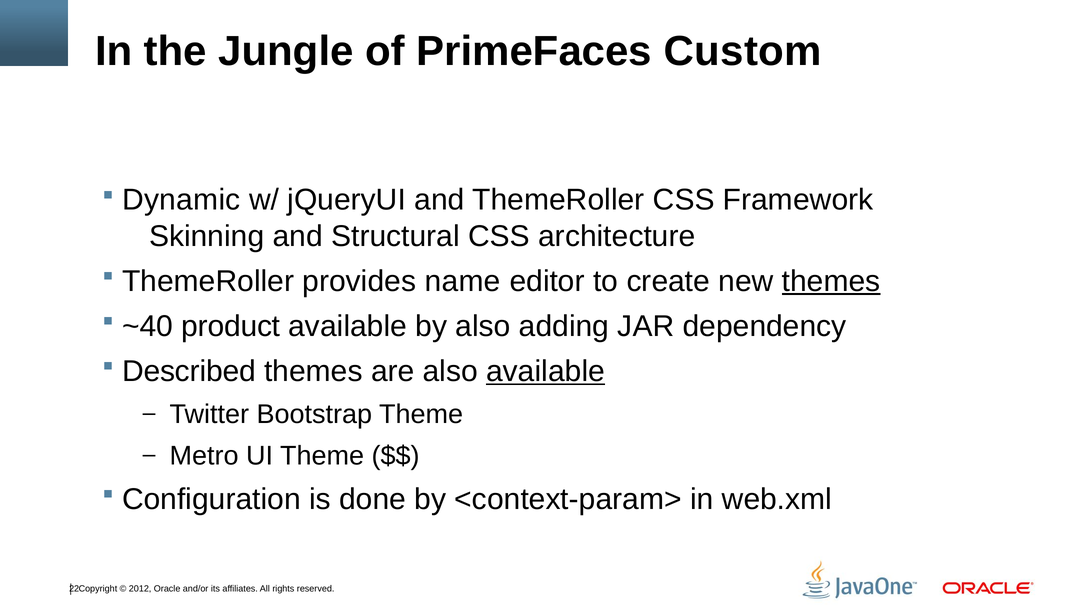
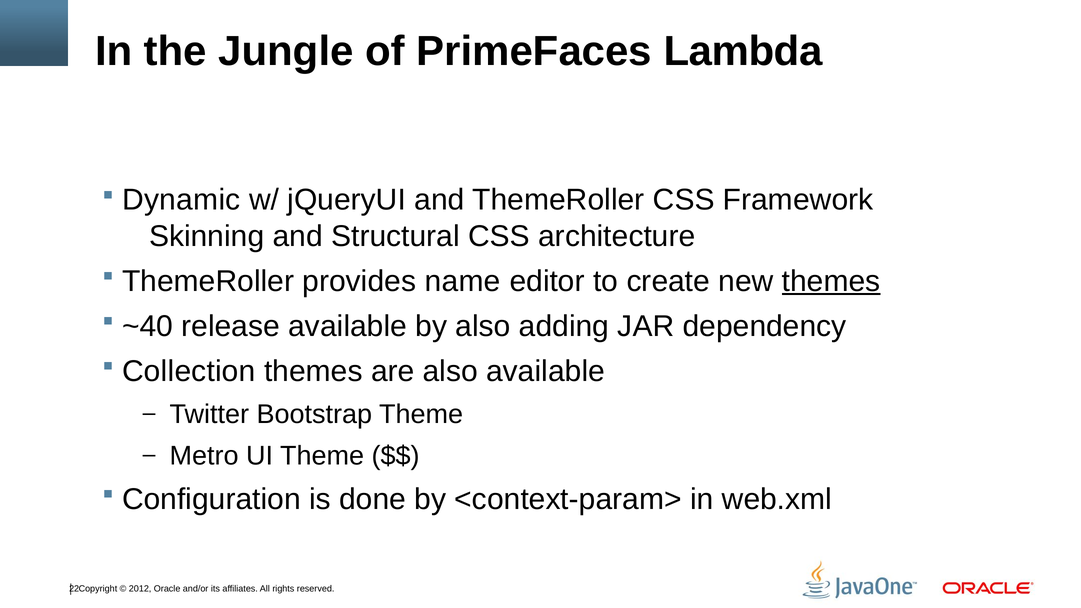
Custom: Custom -> Lambda
product: product -> release
Described: Described -> Collection
available at (546, 371) underline: present -> none
